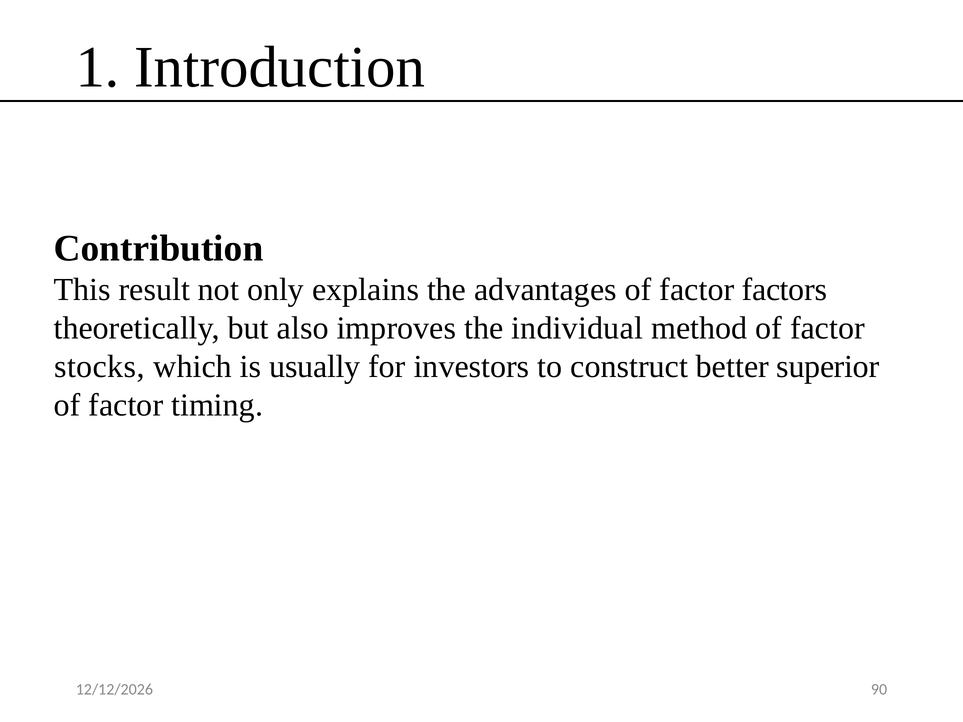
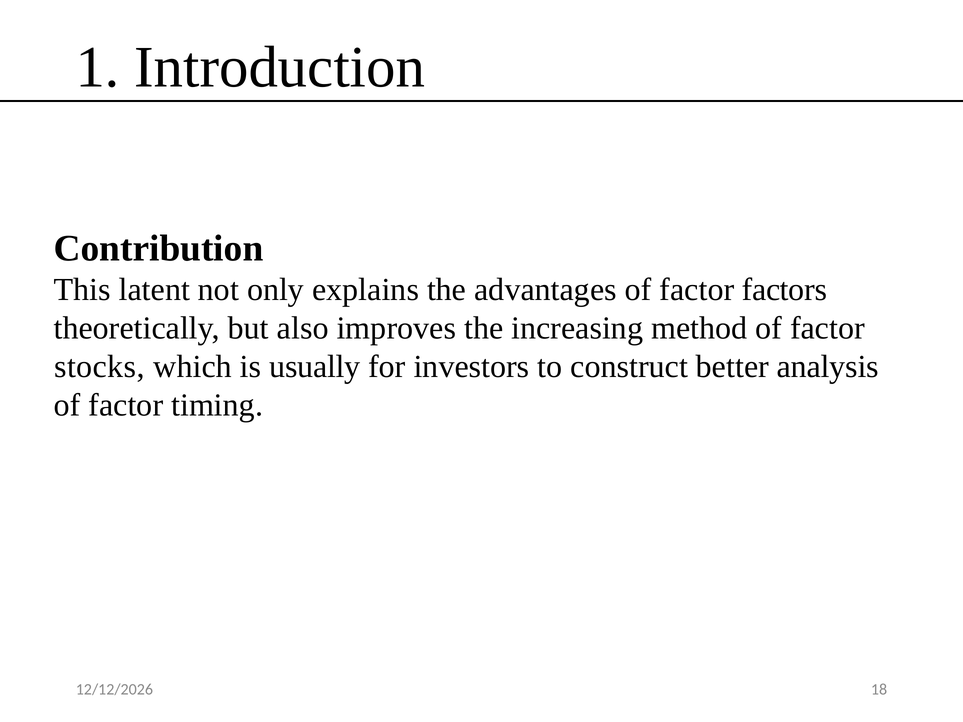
result: result -> latent
individual: individual -> increasing
superior: superior -> analysis
90: 90 -> 18
